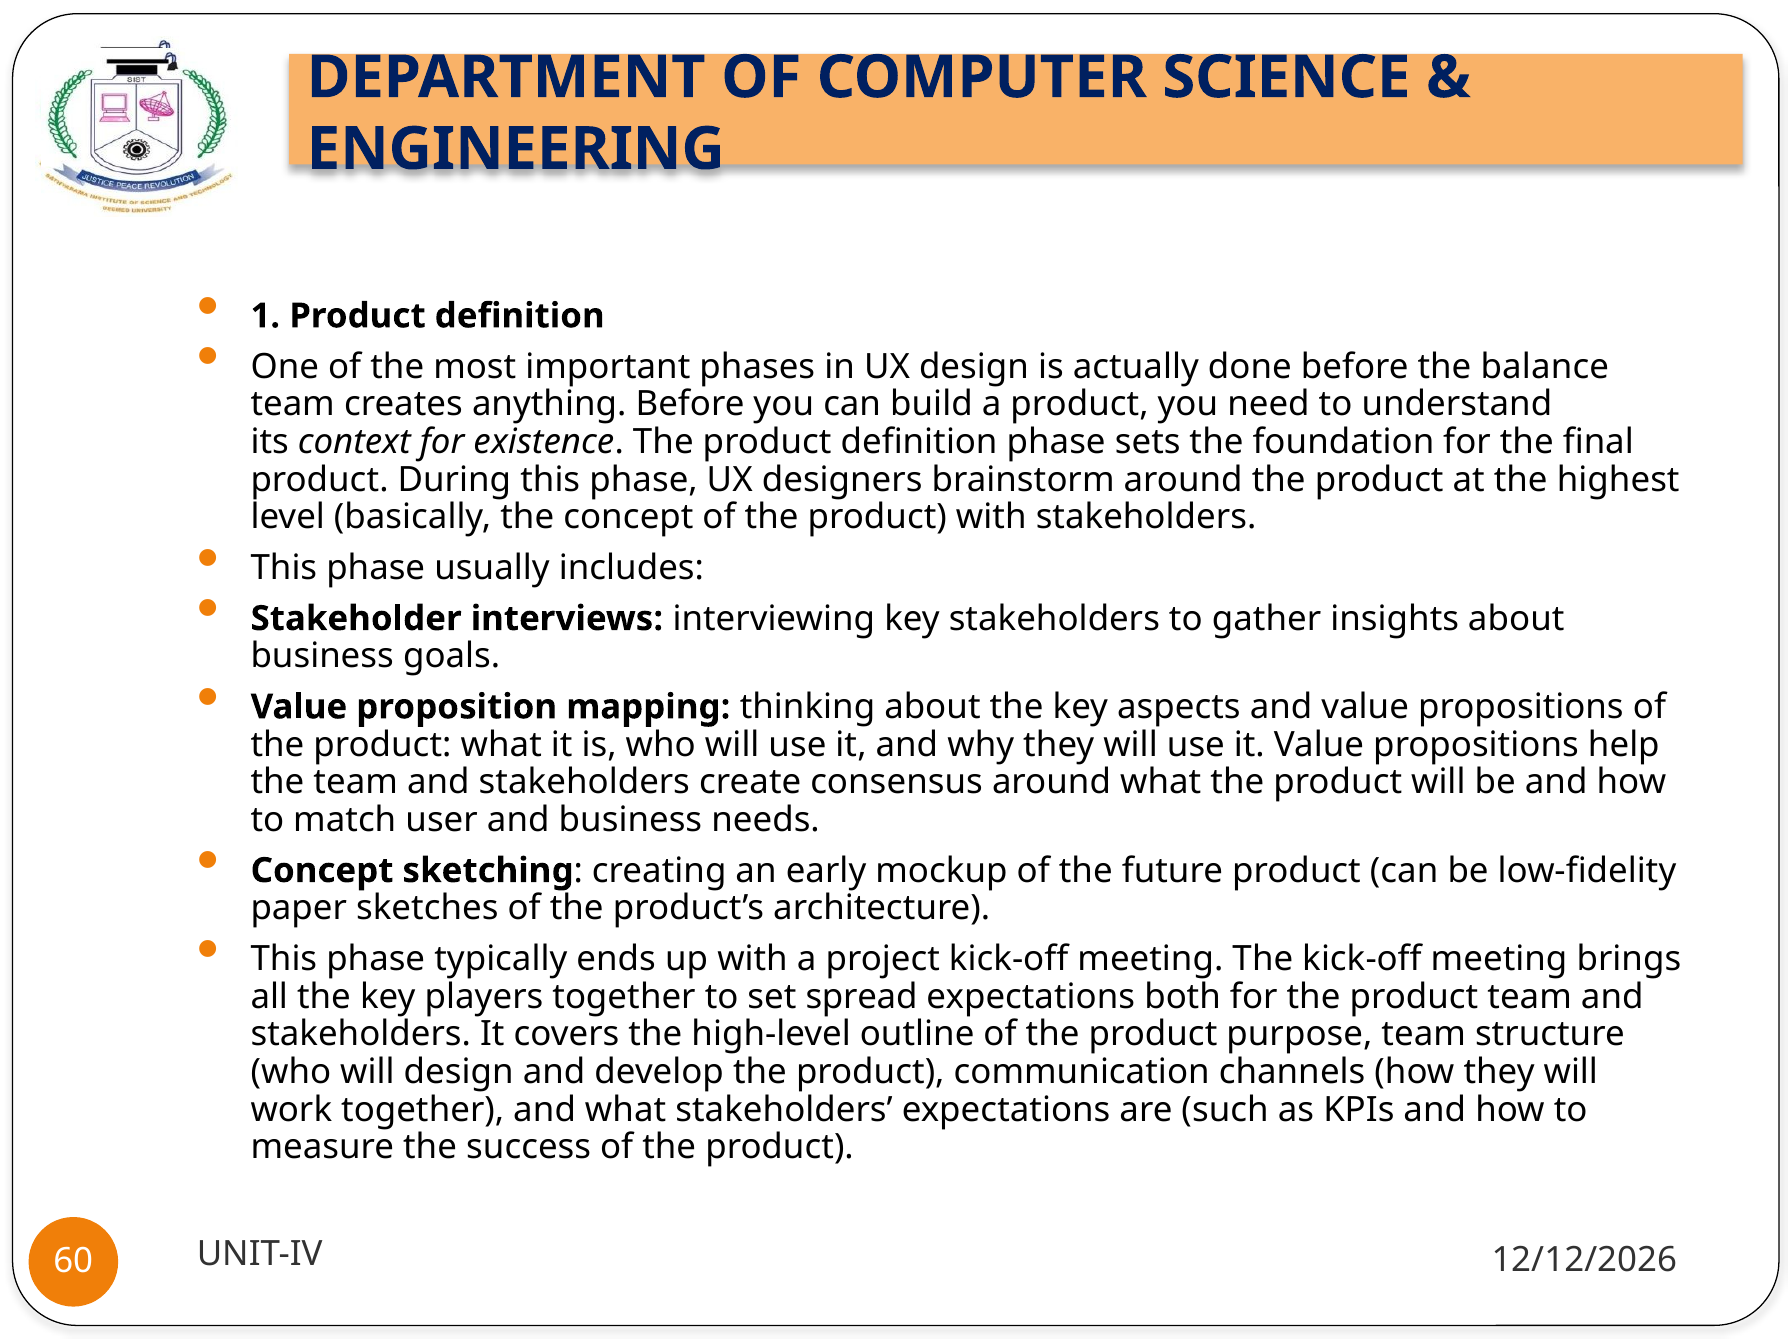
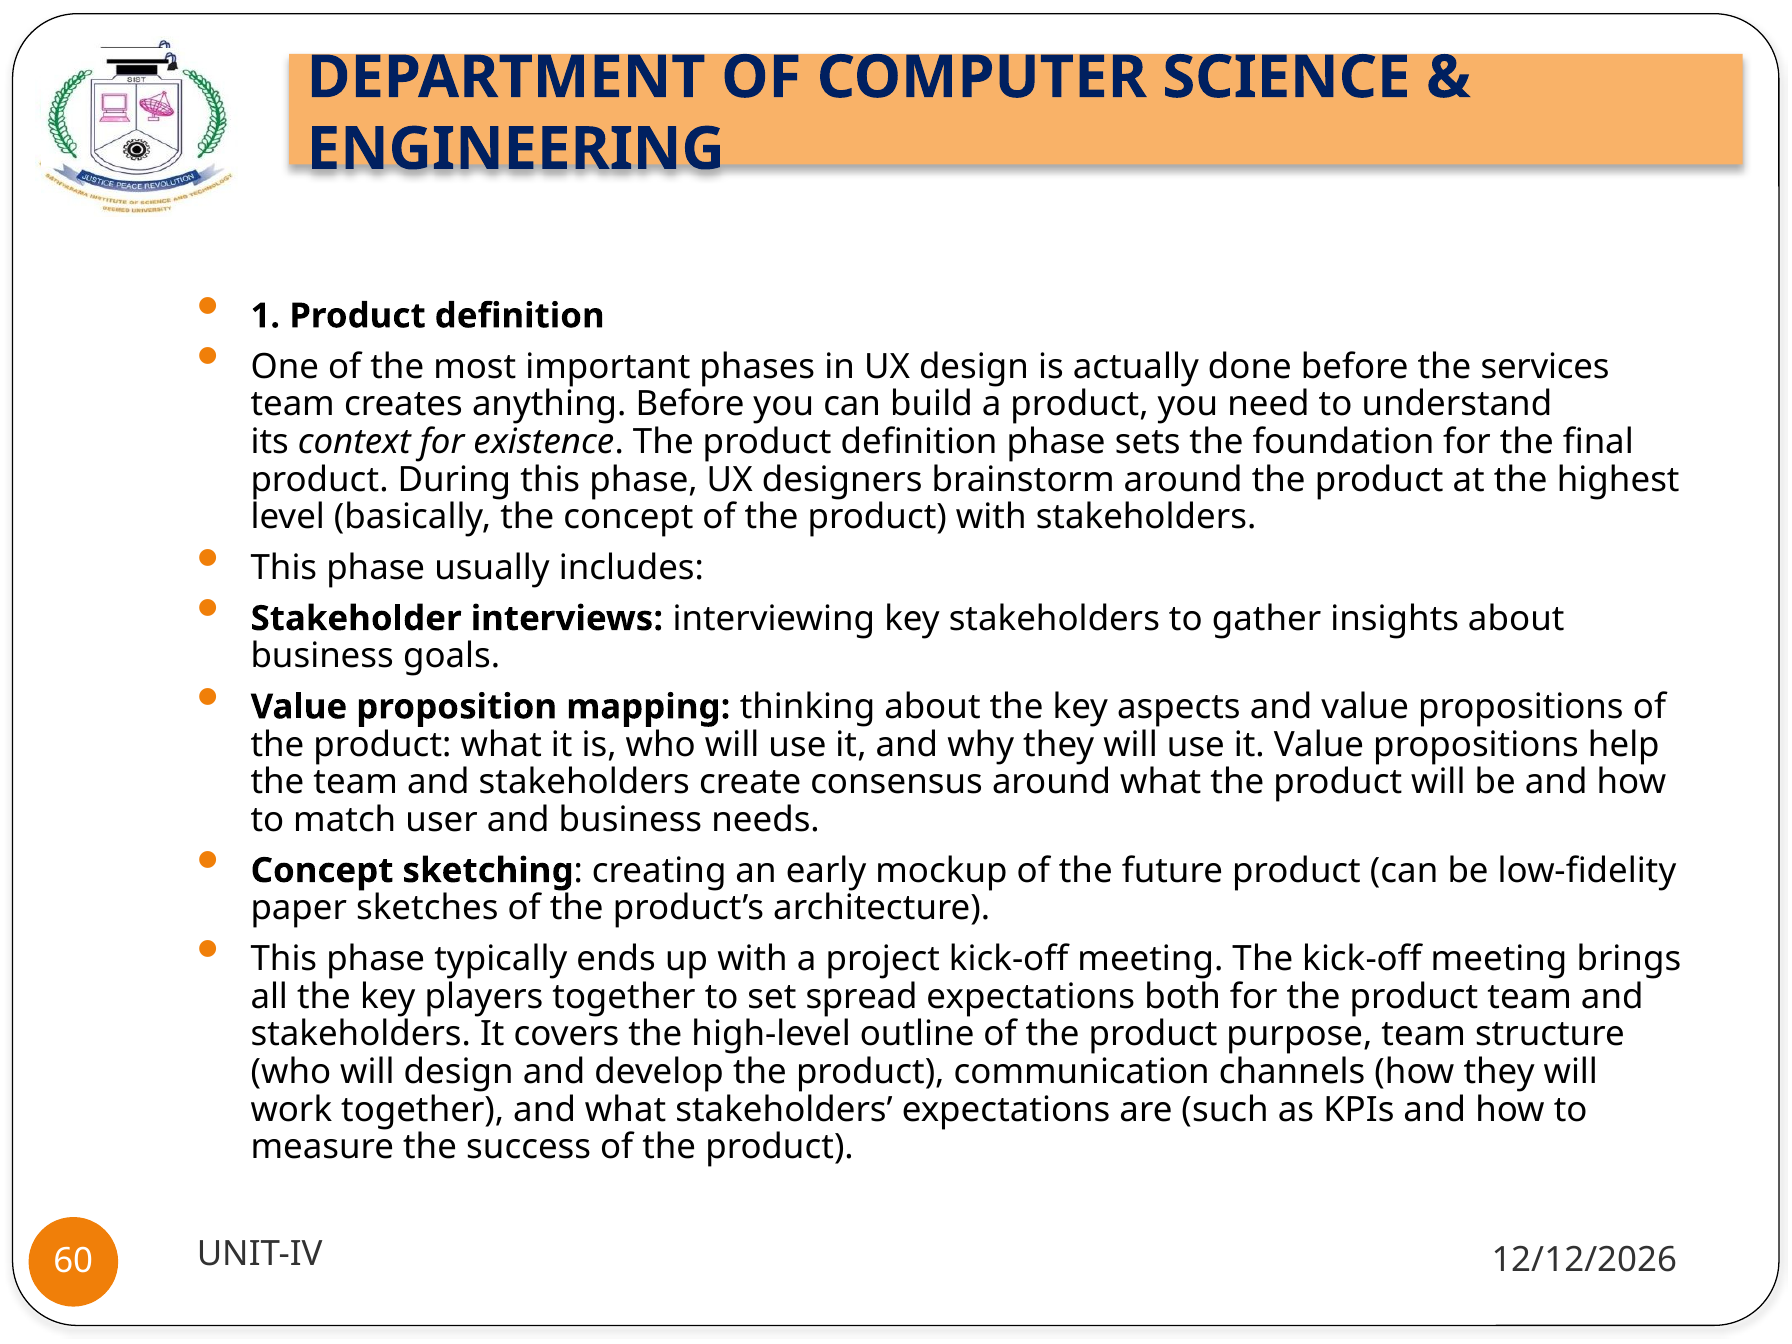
balance: balance -> services
